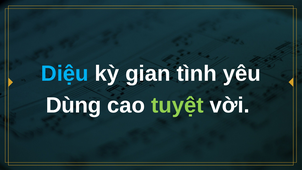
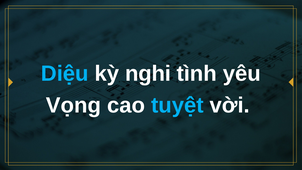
gian: gian -> nghi
Dùng: Dùng -> Vọng
tuyệt colour: light green -> light blue
